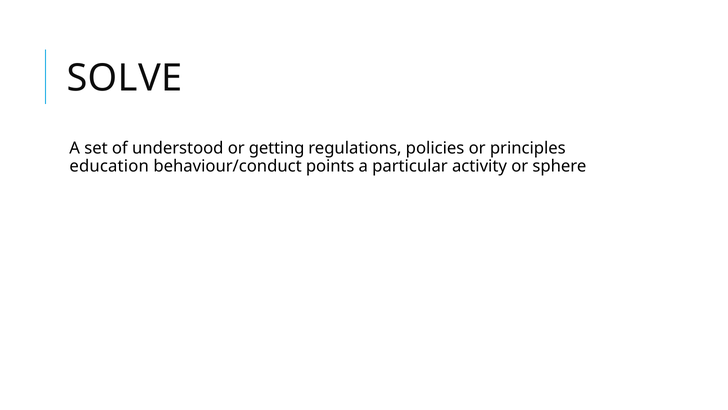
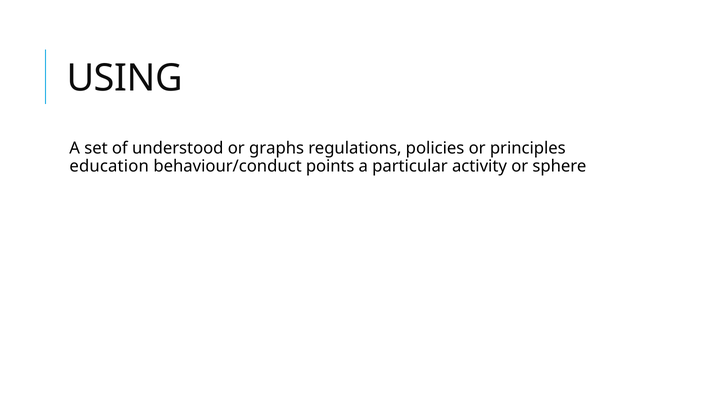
SOLVE: SOLVE -> USING
getting: getting -> graphs
